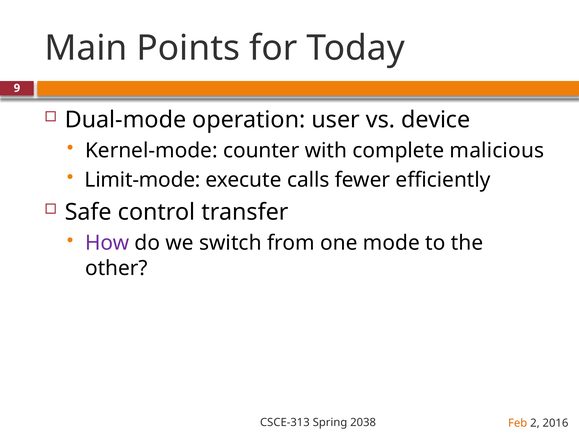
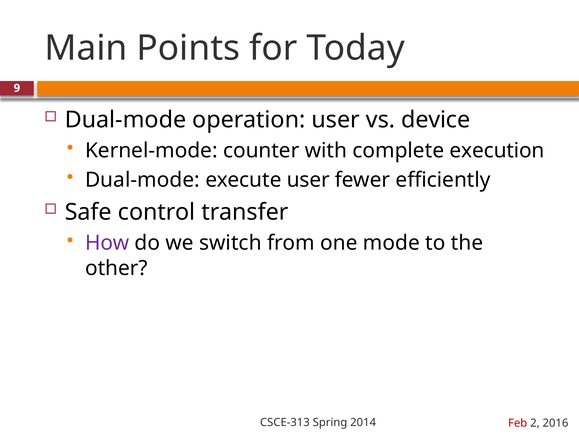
malicious: malicious -> execution
Limit-mode at (143, 180): Limit-mode -> Dual-mode
execute calls: calls -> user
2038: 2038 -> 2014
Feb colour: orange -> red
